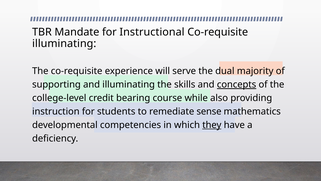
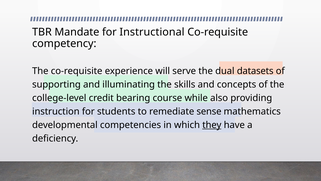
illuminating at (64, 44): illuminating -> competency
majority: majority -> datasets
concepts underline: present -> none
